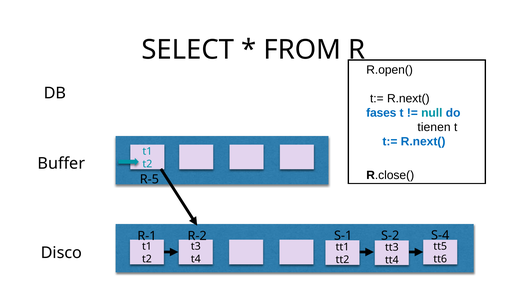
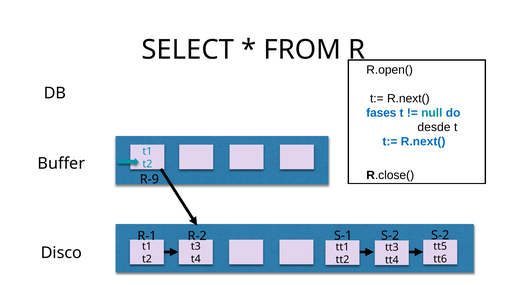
tienen: tienen -> desde
R-5: R-5 -> R-9
S-4 at (440, 235): S-4 -> S-2
